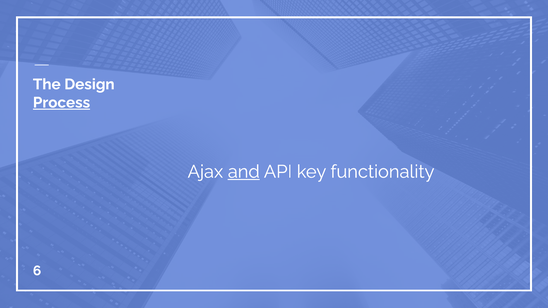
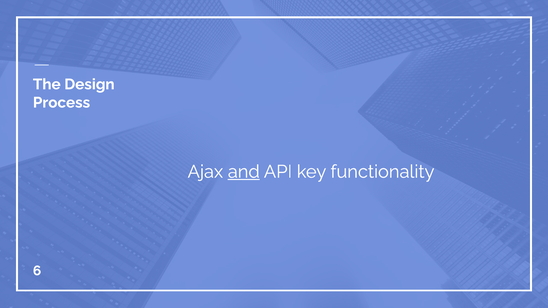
Process underline: present -> none
